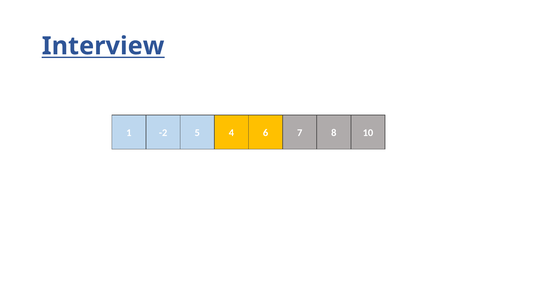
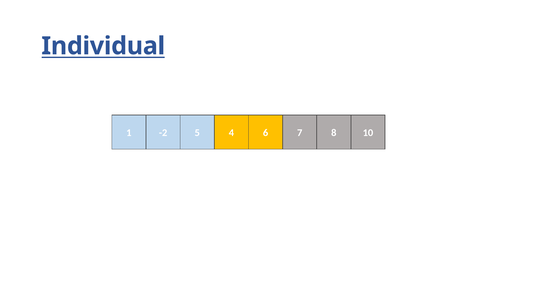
Interview: Interview -> Individual
